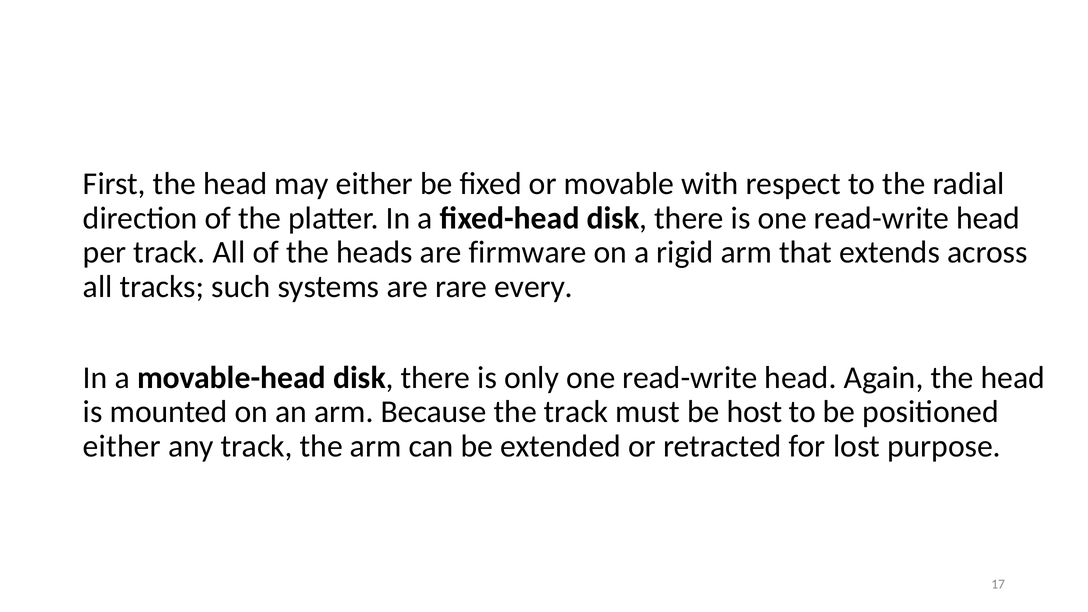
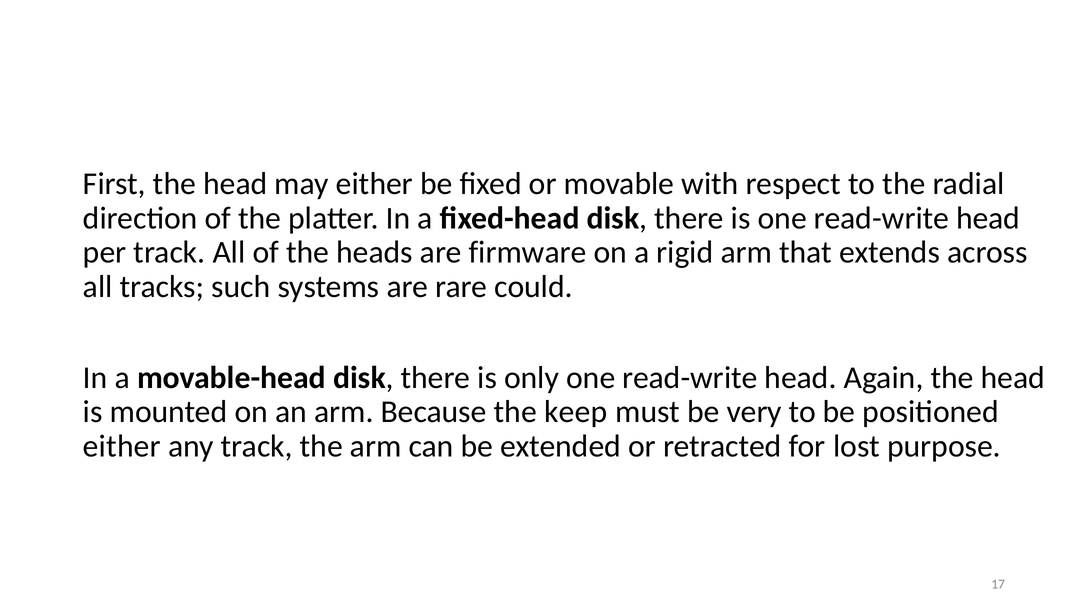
every: every -> could
the track: track -> keep
host: host -> very
